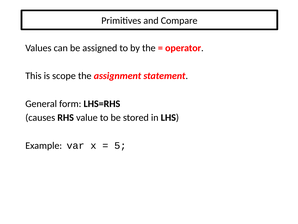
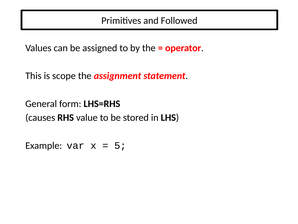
Compare: Compare -> Followed
